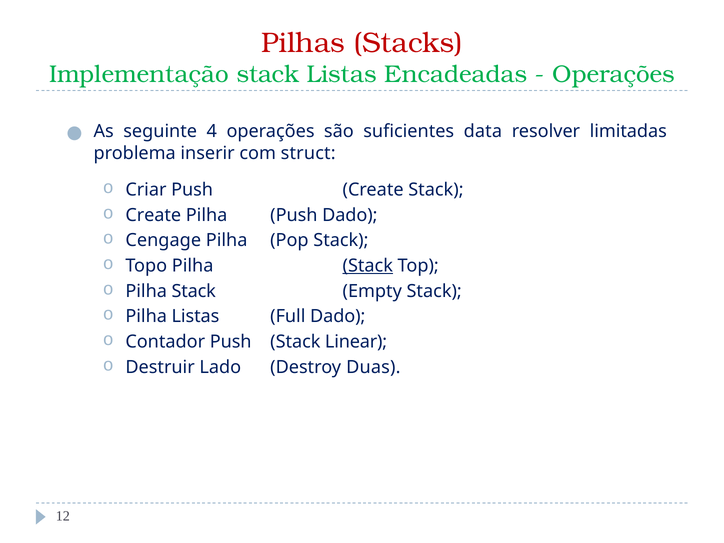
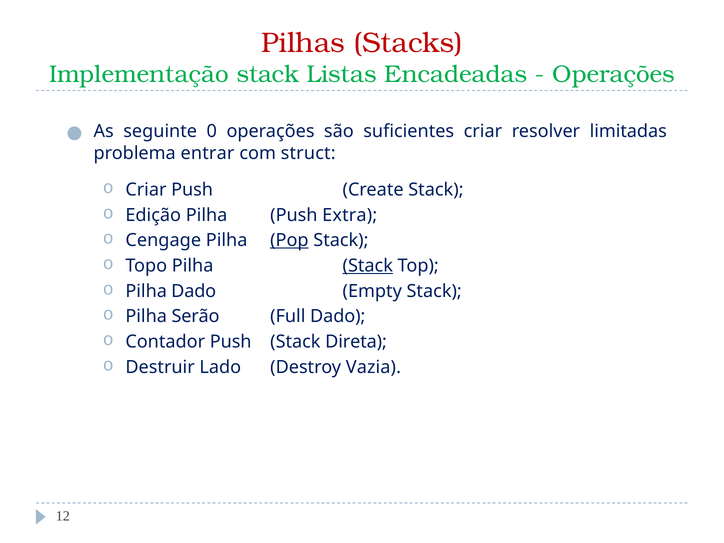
4: 4 -> 0
suficientes data: data -> criar
inserir: inserir -> entrar
Create at (153, 215): Create -> Edição
Push Dado: Dado -> Extra
Pop underline: none -> present
Stack at (194, 291): Stack -> Dado
Pilha Listas: Listas -> Serão
Linear: Linear -> Direta
Duas: Duas -> Vazia
